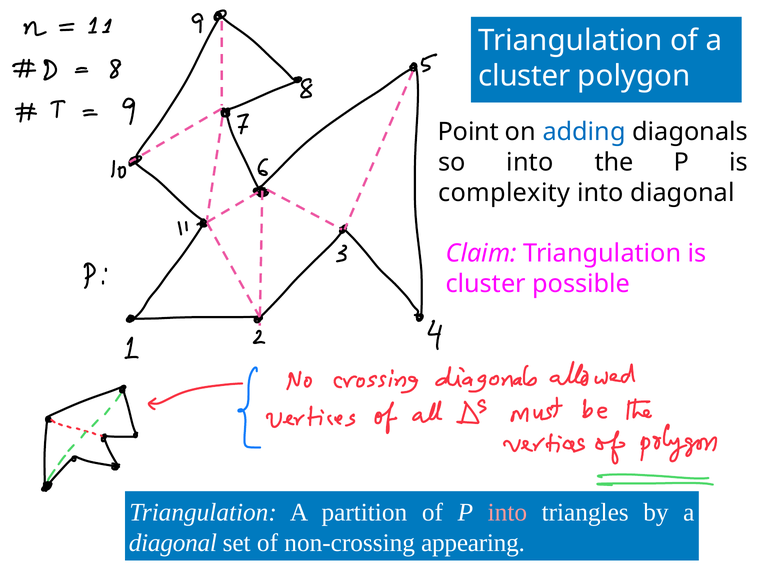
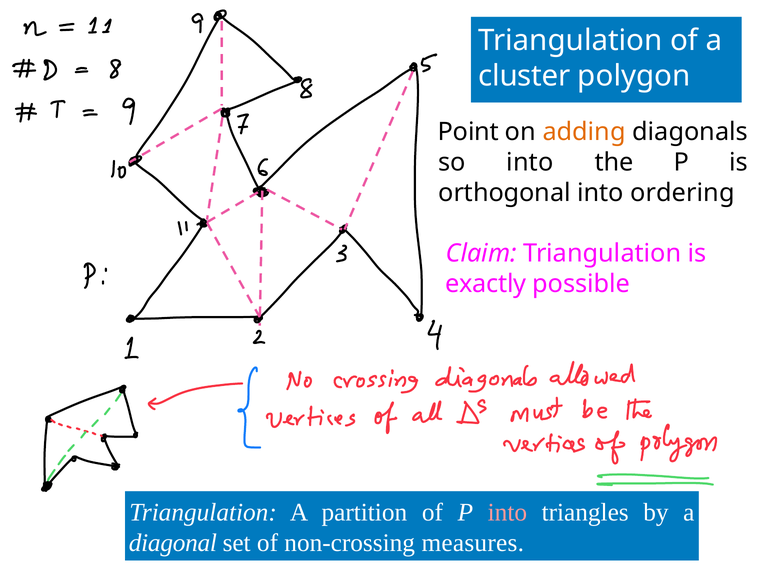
adding colour: blue -> orange
complexity: complexity -> orthogonal
into diagonal: diagonal -> ordering
cluster at (486, 283): cluster -> exactly
appearing: appearing -> measures
